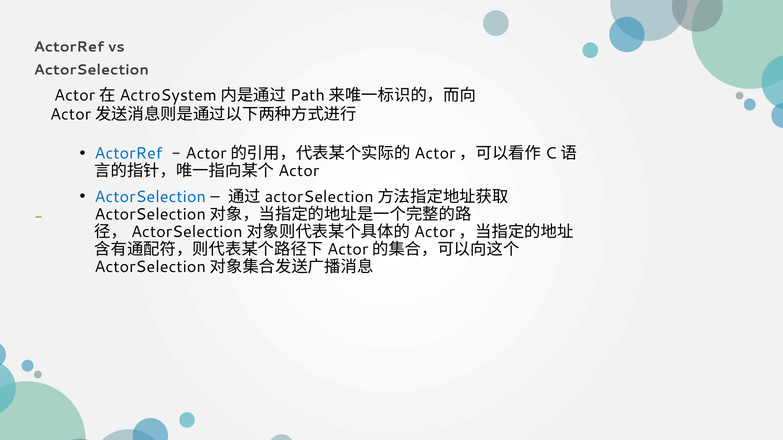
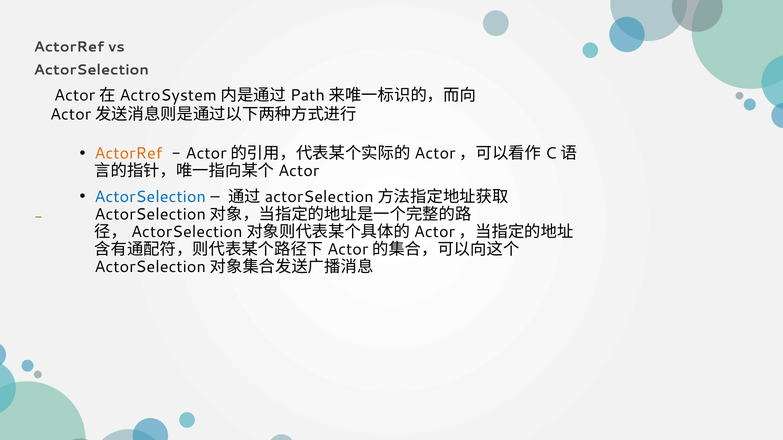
ActorRef at (128, 154) colour: blue -> orange
